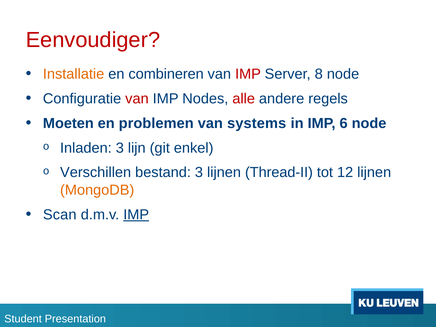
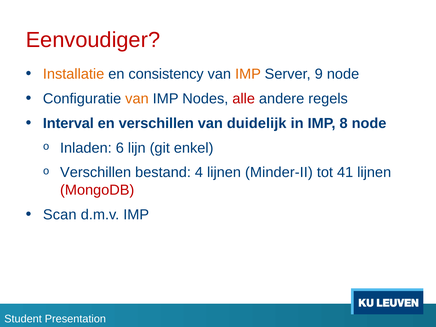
combineren: combineren -> consistency
IMP at (248, 74) colour: red -> orange
8: 8 -> 9
van at (137, 99) colour: red -> orange
Moeten: Moeten -> Interval
en problemen: problemen -> verschillen
systems: systems -> duidelijk
6: 6 -> 8
Inladen 3: 3 -> 6
bestand 3: 3 -> 4
Thread-II: Thread-II -> Minder-II
12: 12 -> 41
MongoDB colour: orange -> red
IMP at (136, 215) underline: present -> none
